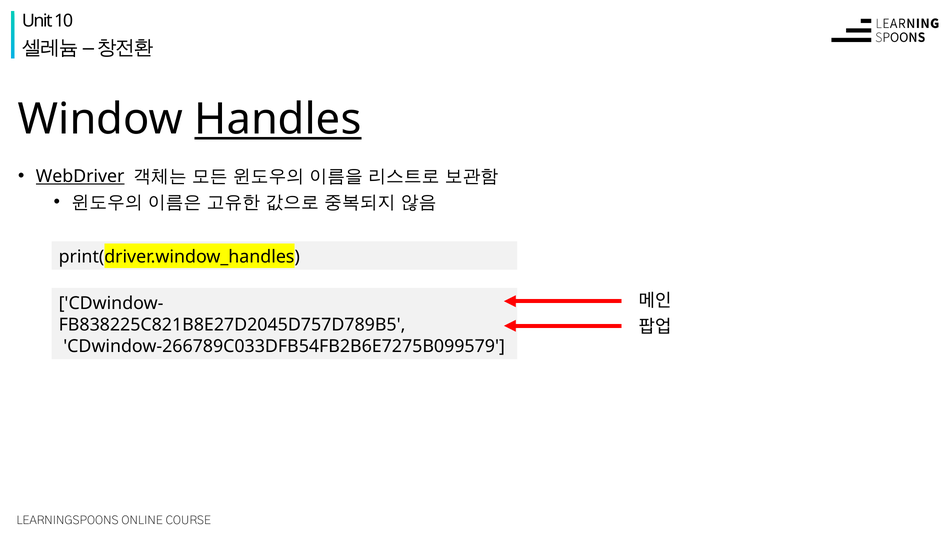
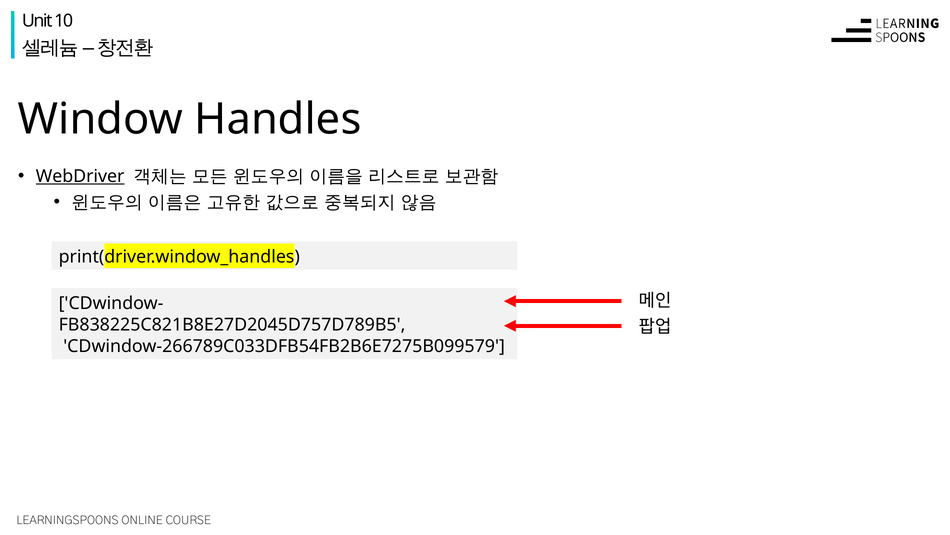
Handles underline: present -> none
